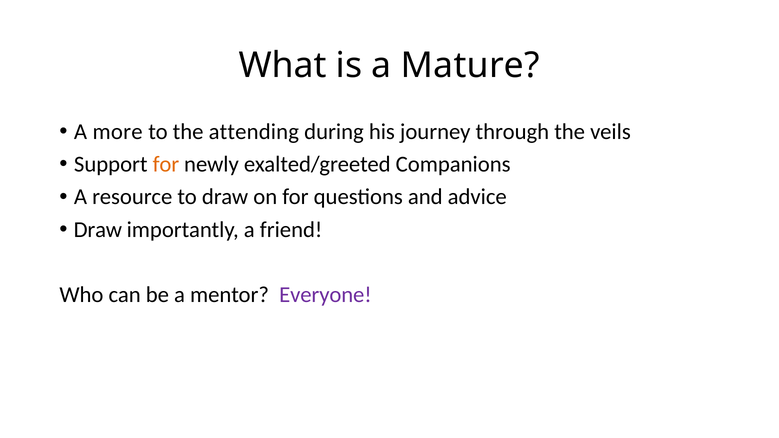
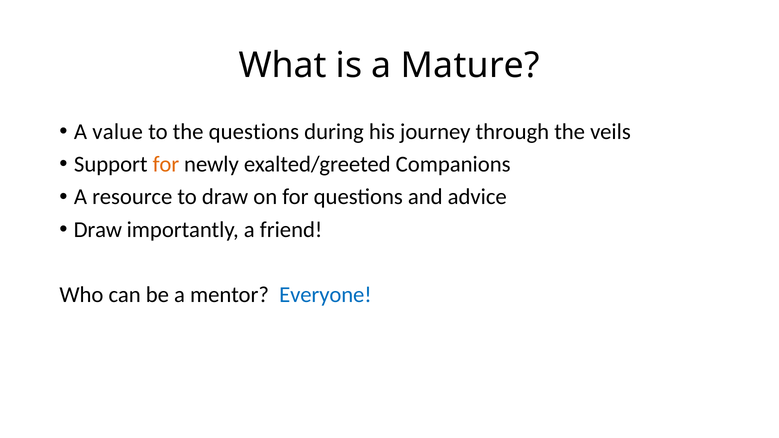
more: more -> value
the attending: attending -> questions
Everyone colour: purple -> blue
